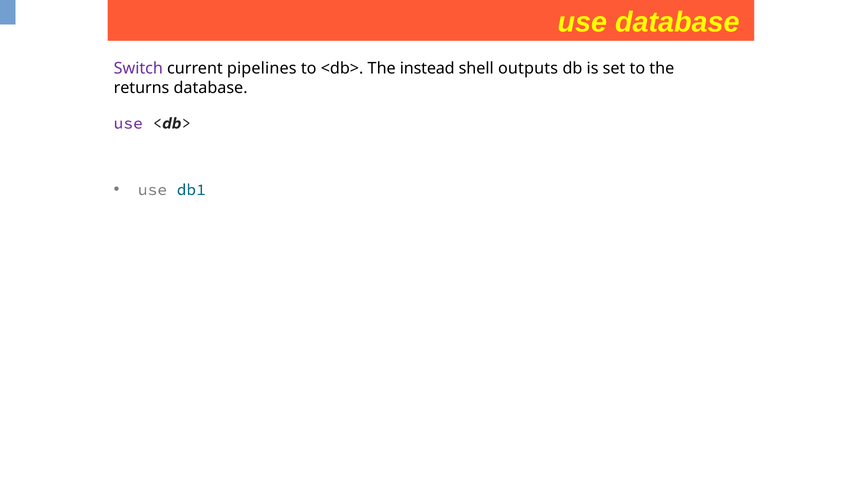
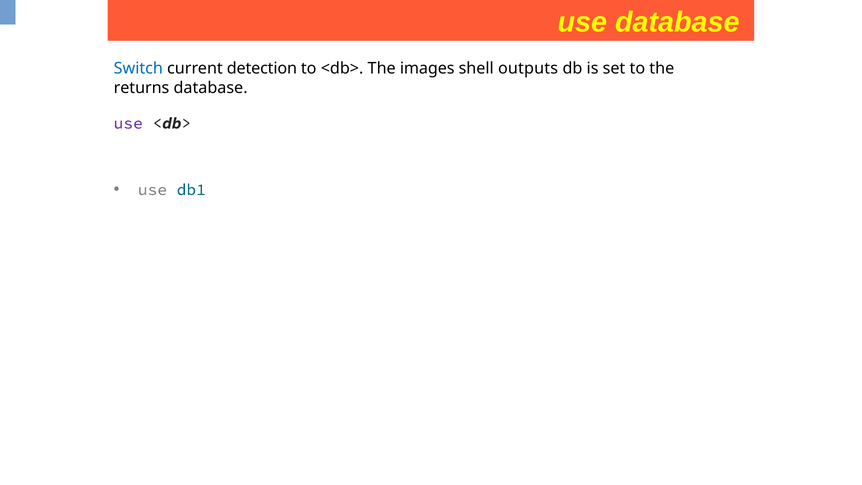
Switch colour: purple -> blue
pipelines: pipelines -> detection
instead: instead -> images
